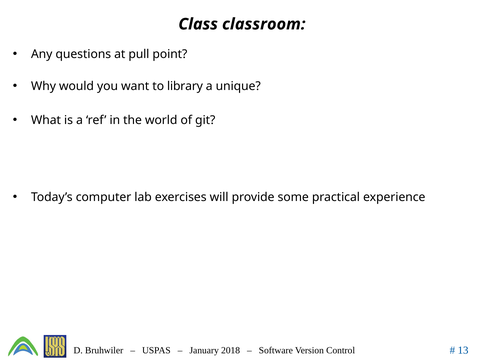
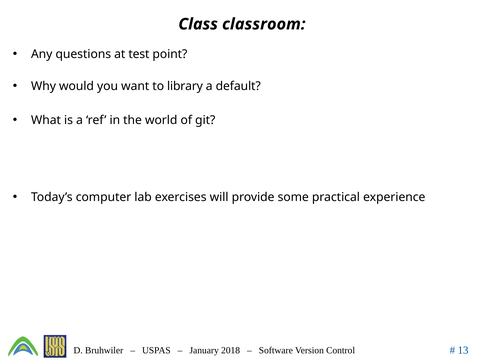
pull: pull -> test
unique: unique -> default
